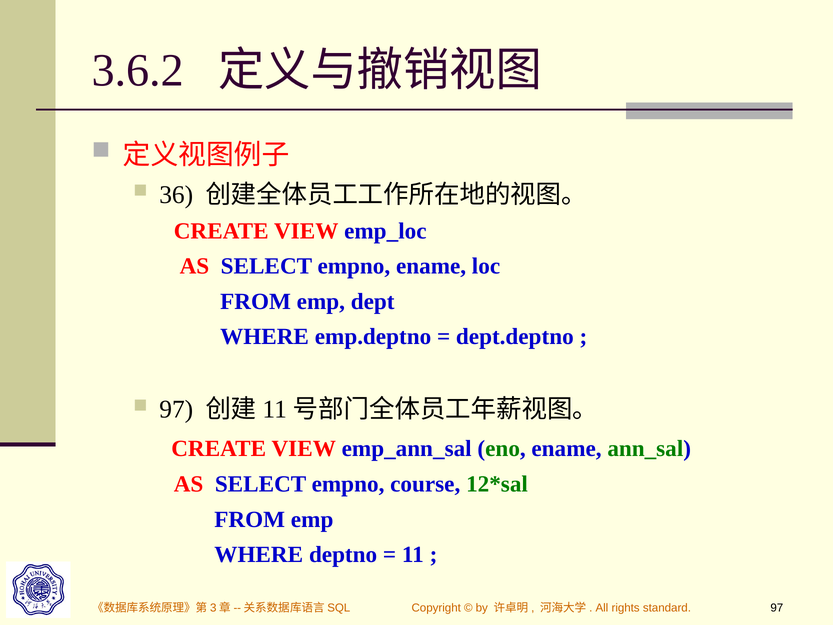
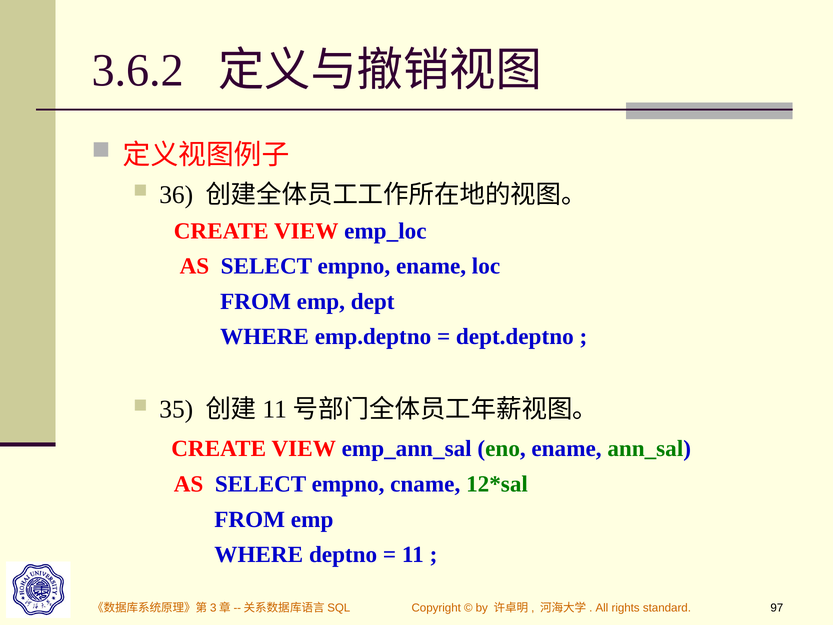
97 at (176, 409): 97 -> 35
course: course -> cname
